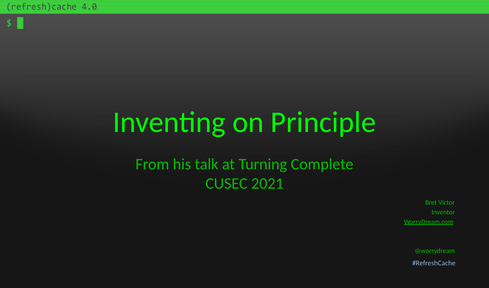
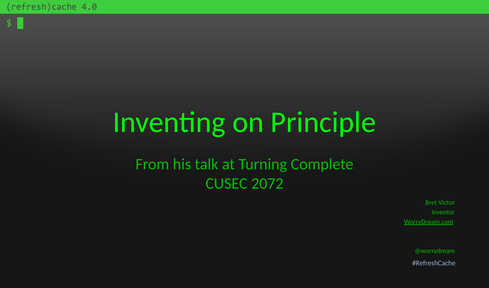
2021: 2021 -> 2072
